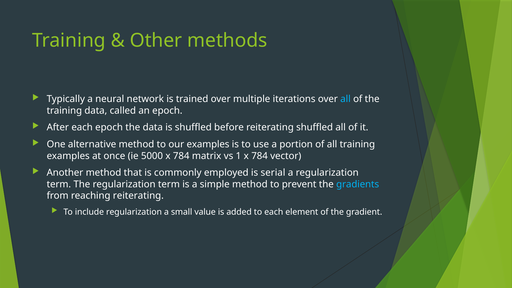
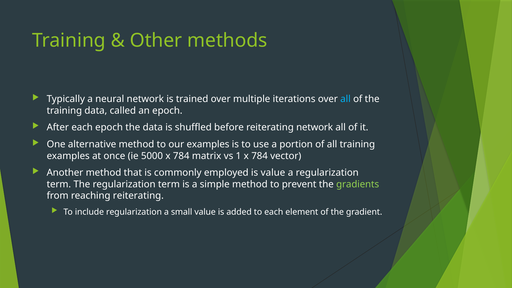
reiterating shuffled: shuffled -> network
is serial: serial -> value
gradients colour: light blue -> light green
